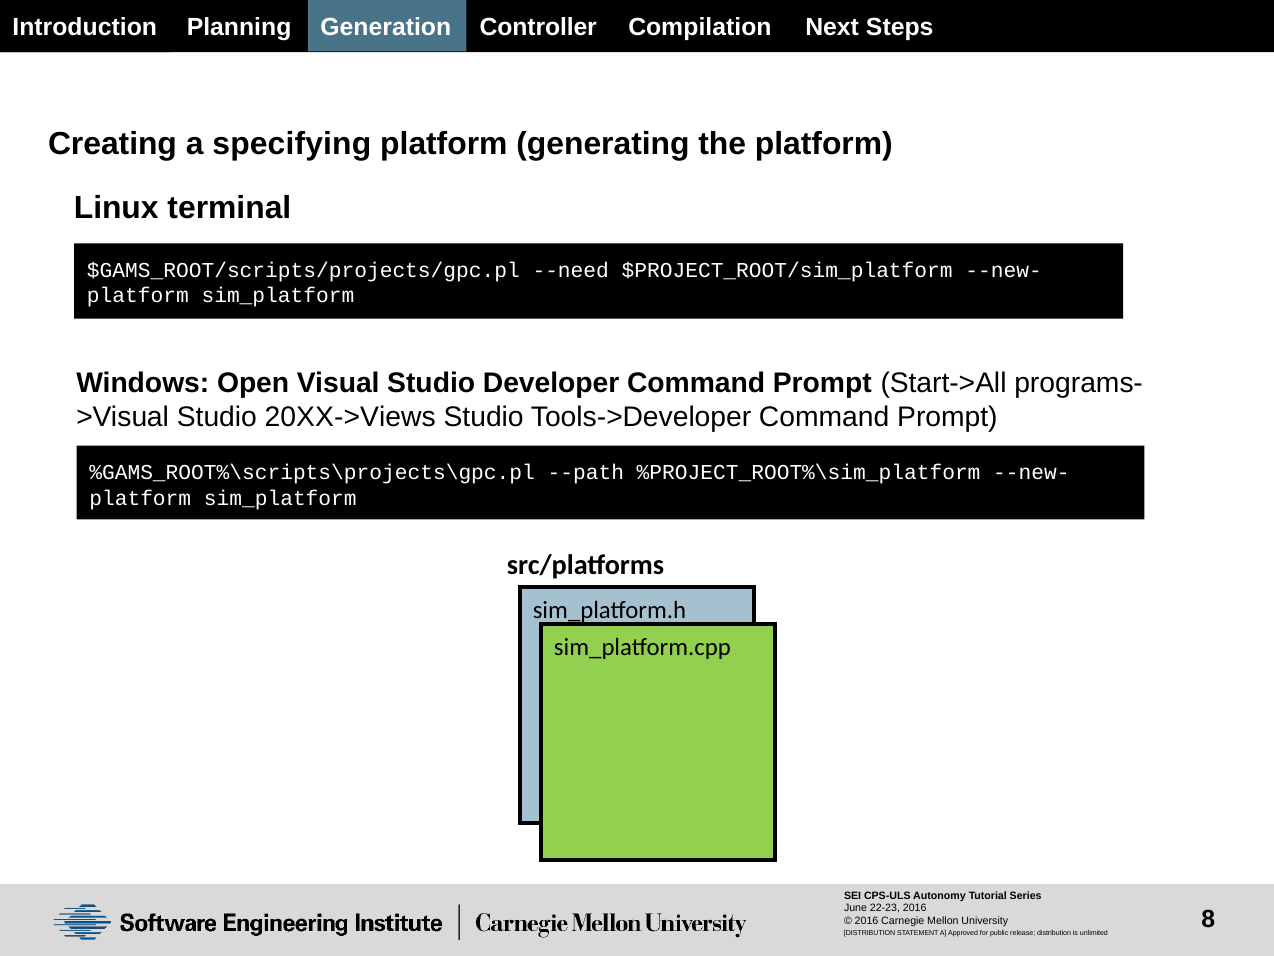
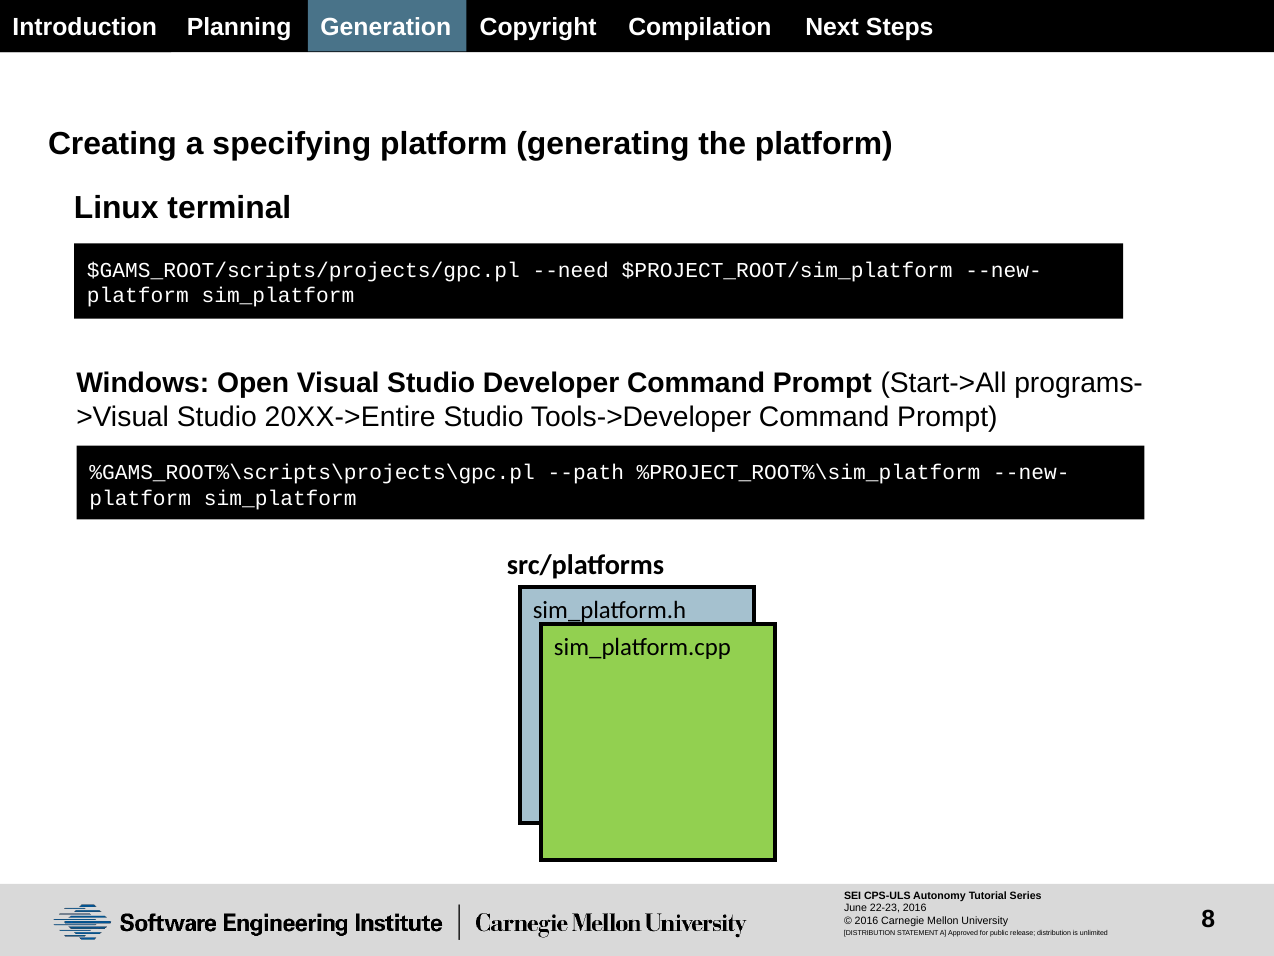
Controller: Controller -> Copyright
20XX->Views: 20XX->Views -> 20XX->Entire
